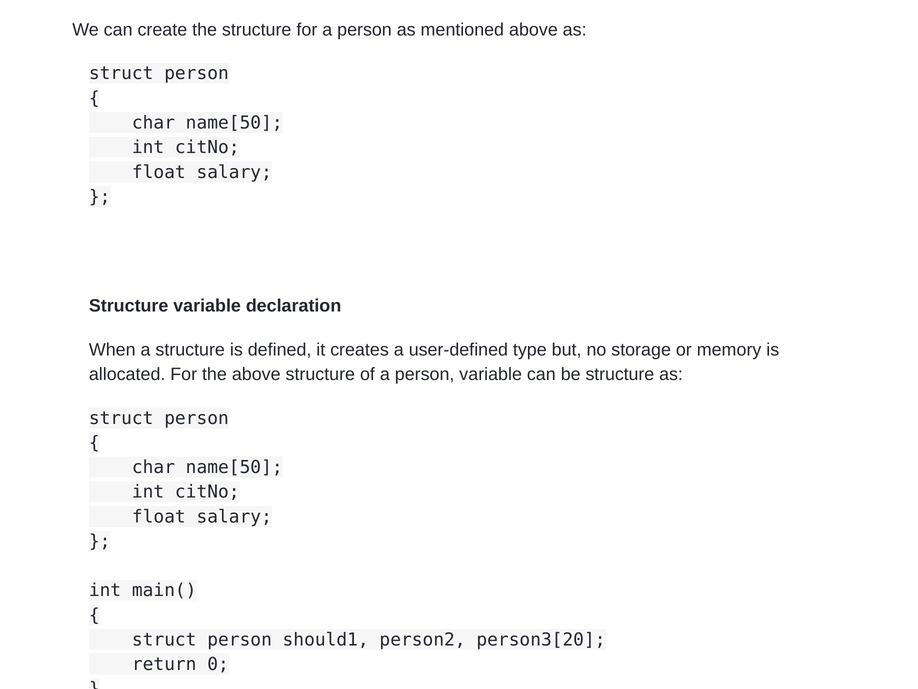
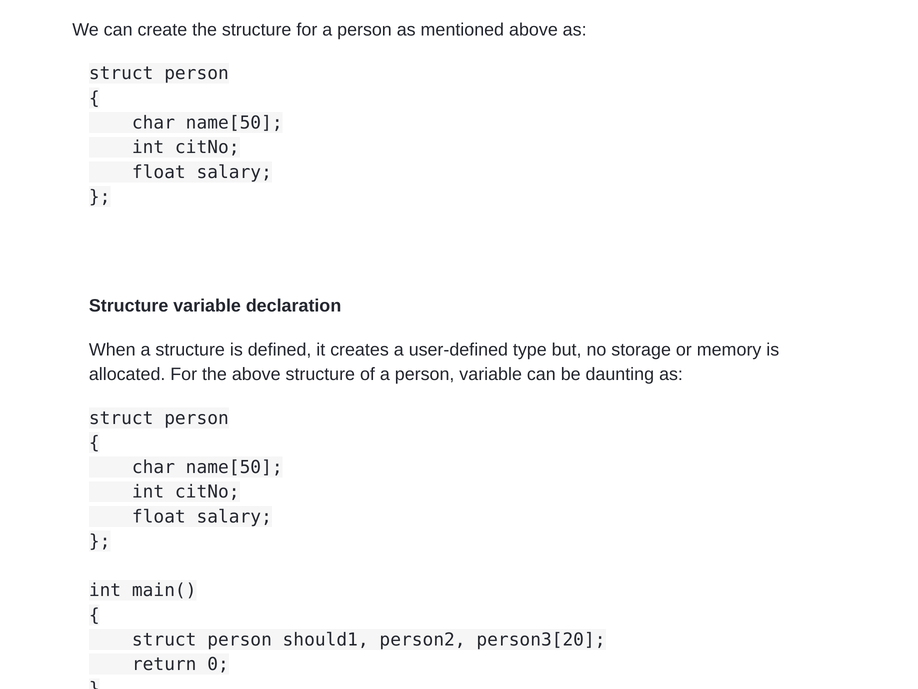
be structure: structure -> daunting
